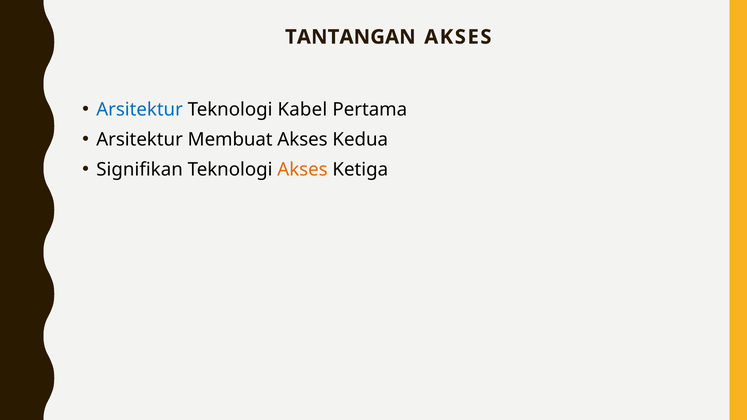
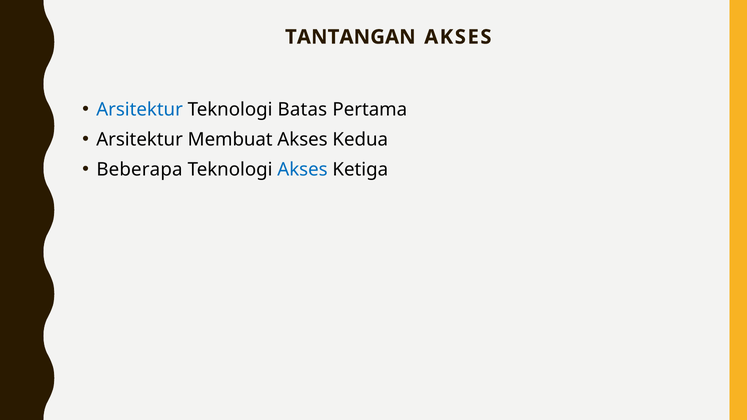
Kabel: Kabel -> Batas
Signifikan: Signifikan -> Beberapa
Akses at (302, 170) colour: orange -> blue
